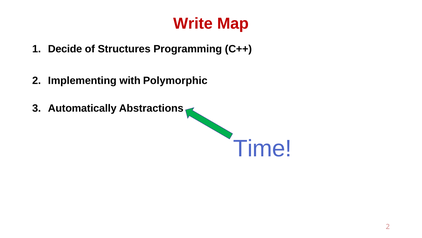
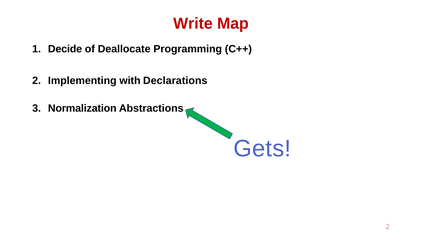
Structures: Structures -> Deallocate
Polymorphic: Polymorphic -> Declarations
Automatically: Automatically -> Normalization
Time: Time -> Gets
